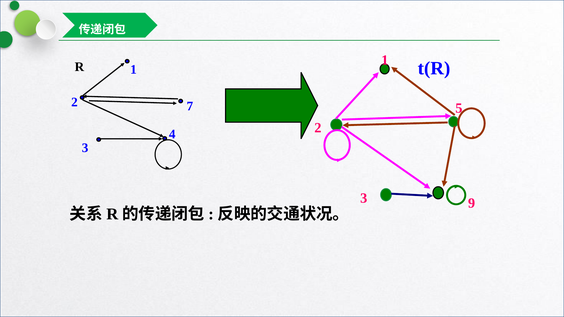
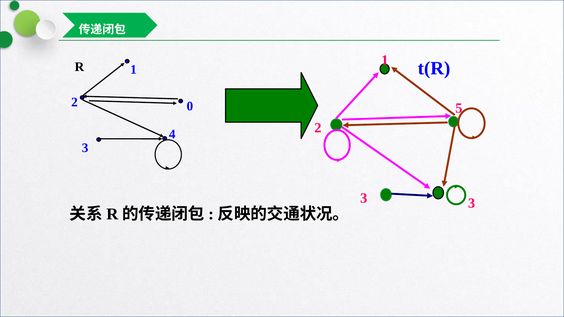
7: 7 -> 0
3 9: 9 -> 3
